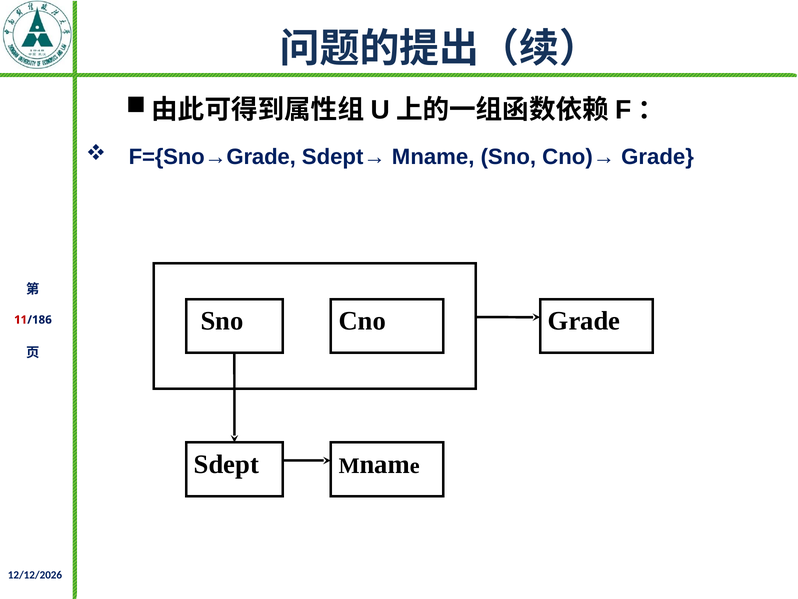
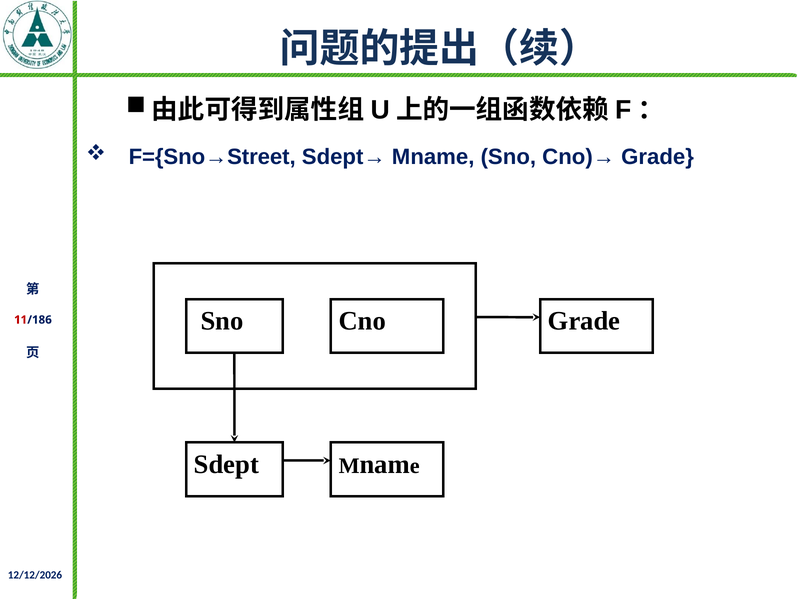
F={Sno→Grade: F={Sno→Grade -> F={Sno→Street
